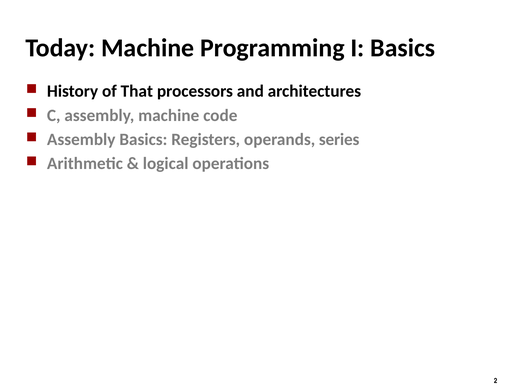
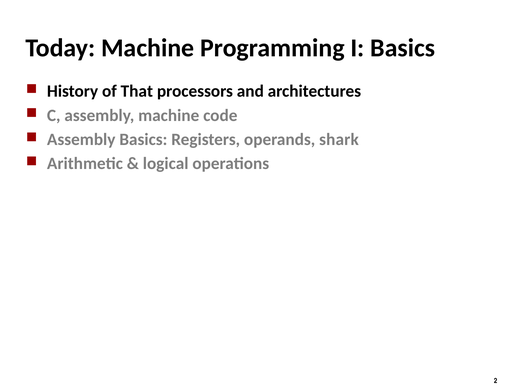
series: series -> shark
